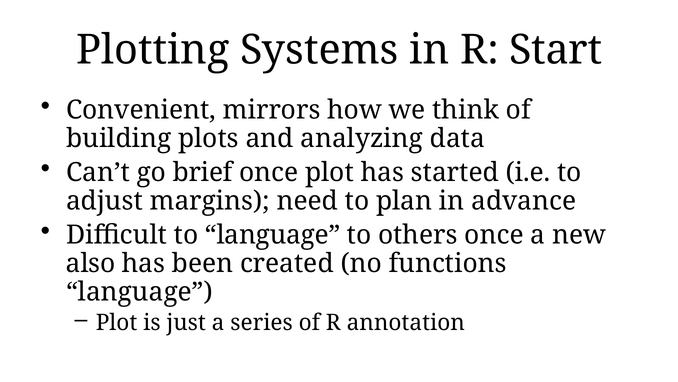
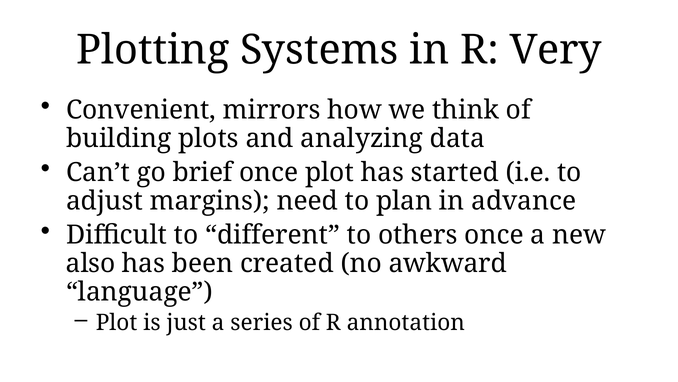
Start: Start -> Very
to language: language -> different
functions: functions -> awkward
